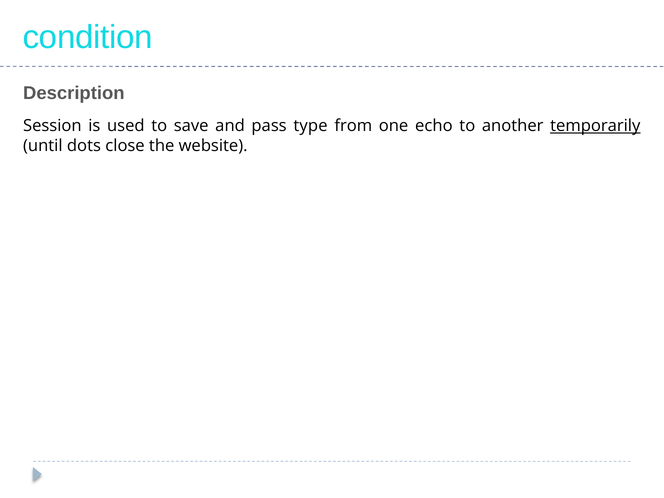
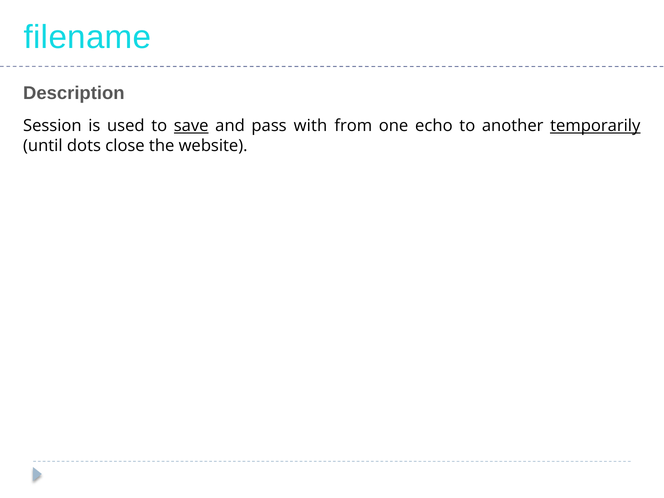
condition: condition -> filename
save underline: none -> present
type: type -> with
